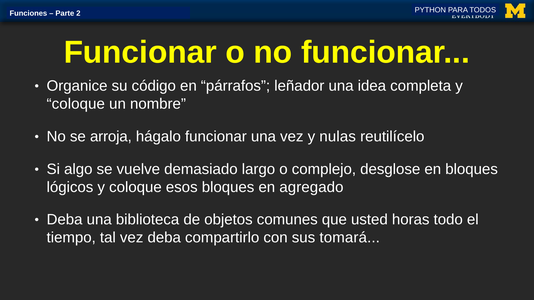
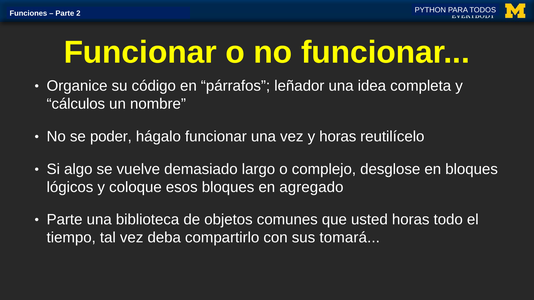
coloque at (76, 104): coloque -> cálculos
arroja: arroja -> poder
y nulas: nulas -> horas
Deba at (65, 220): Deba -> Parte
